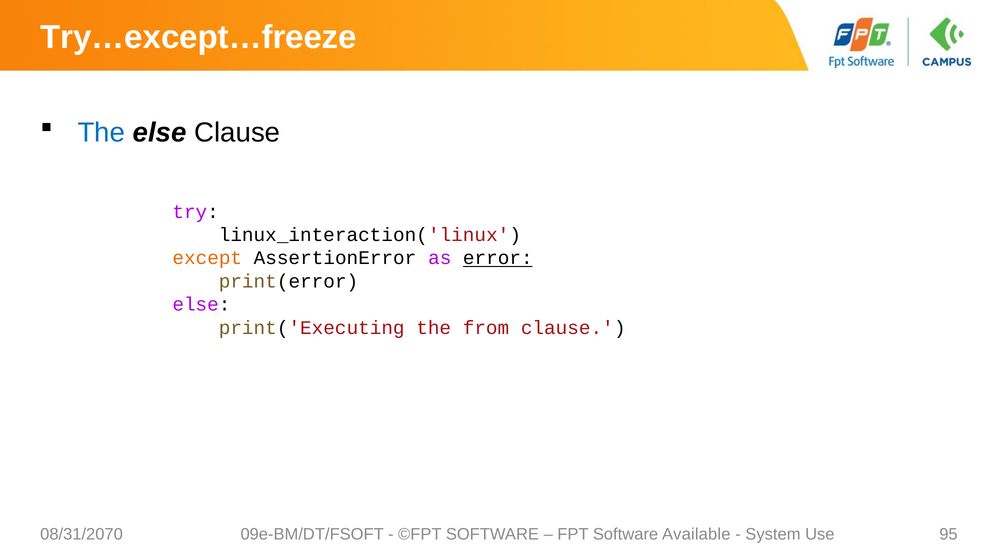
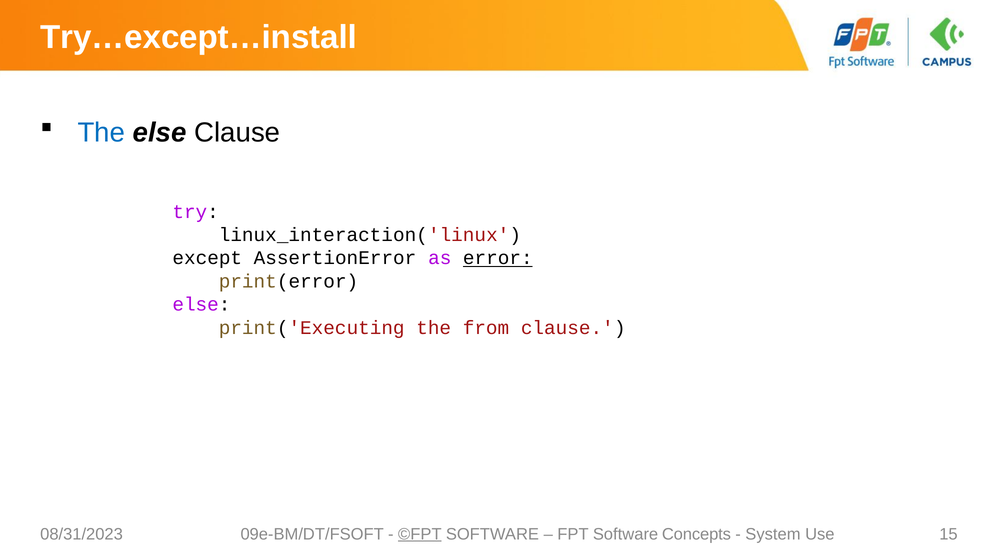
Try…except…freeze: Try…except…freeze -> Try…except…install
except colour: orange -> black
08/31/2070: 08/31/2070 -> 08/31/2023
©FPT underline: none -> present
Available: Available -> Concepts
95: 95 -> 15
